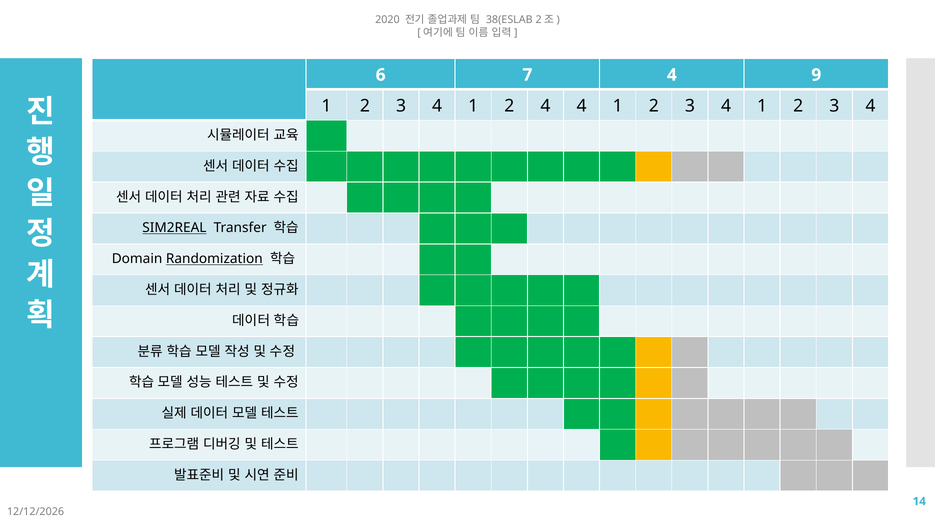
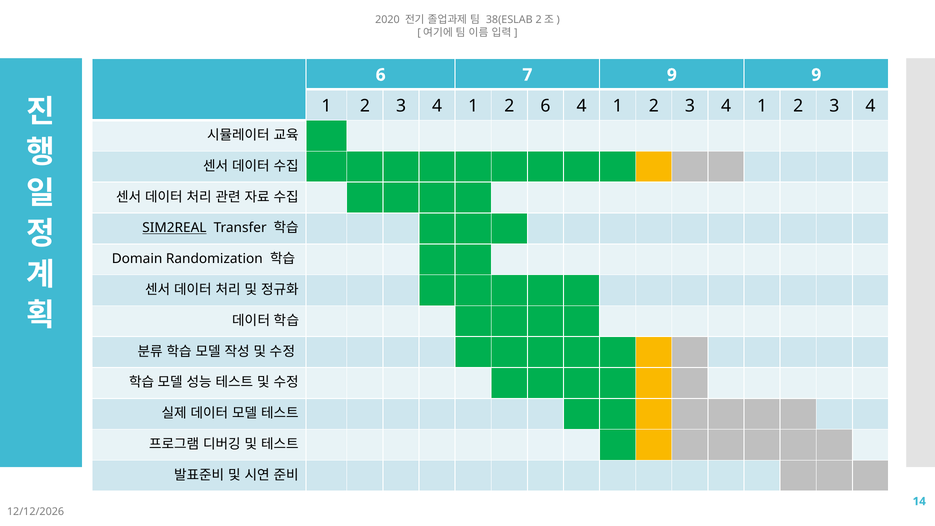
7 4: 4 -> 9
2 4: 4 -> 6
Randomization underline: present -> none
